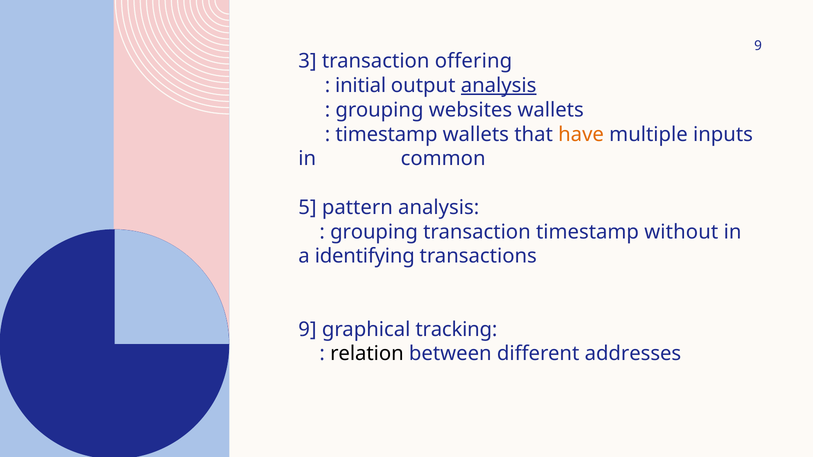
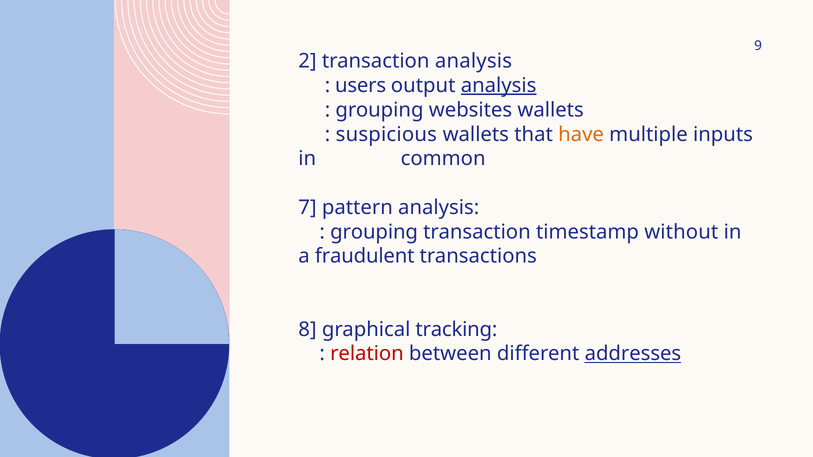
3: 3 -> 2
transaction offering: offering -> analysis
initial: initial -> users
timestamp at (386, 134): timestamp -> suspicious
5: 5 -> 7
identifying: identifying -> fraudulent
9 at (307, 330): 9 -> 8
relation colour: black -> red
addresses underline: none -> present
